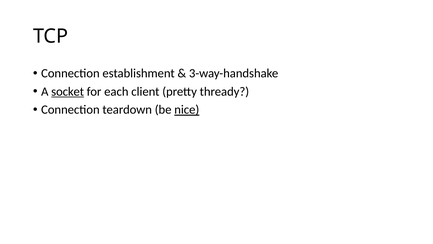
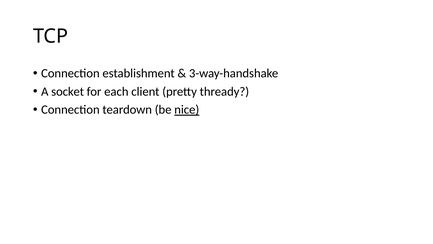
socket underline: present -> none
